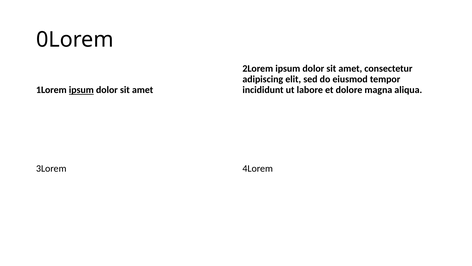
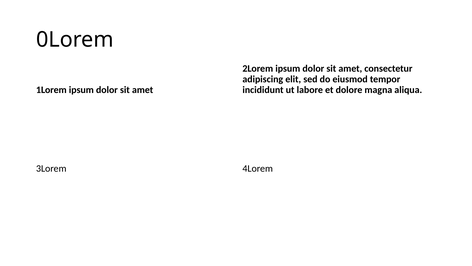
ipsum at (81, 90) underline: present -> none
